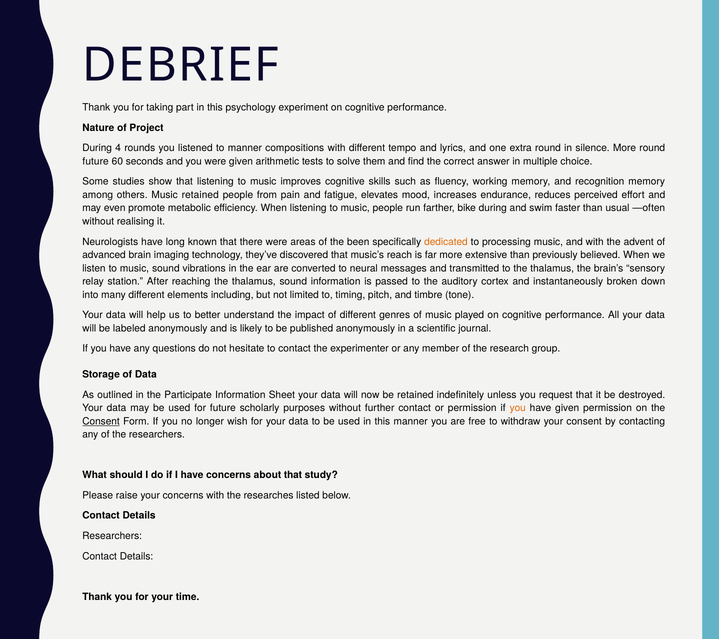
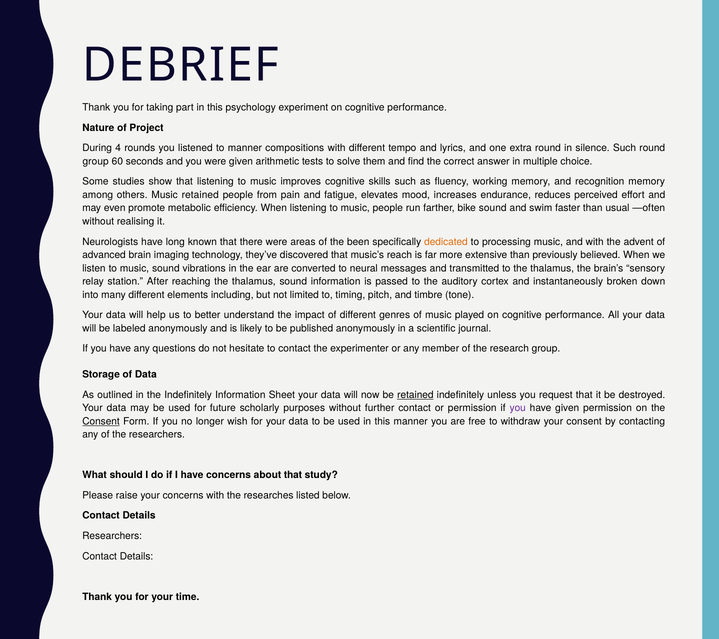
silence More: More -> Such
future at (96, 161): future -> group
bike during: during -> sound
the Participate: Participate -> Indefinitely
retained at (415, 395) underline: none -> present
you at (518, 408) colour: orange -> purple
